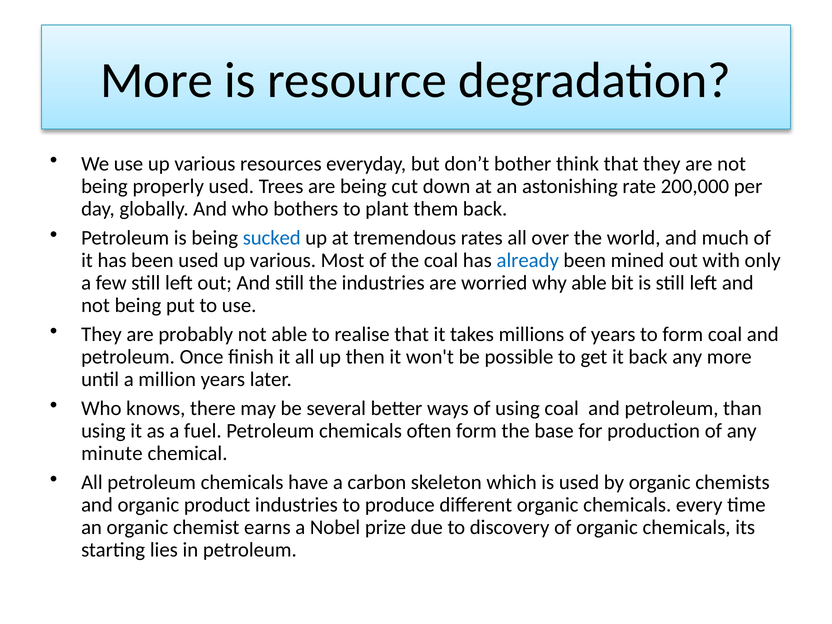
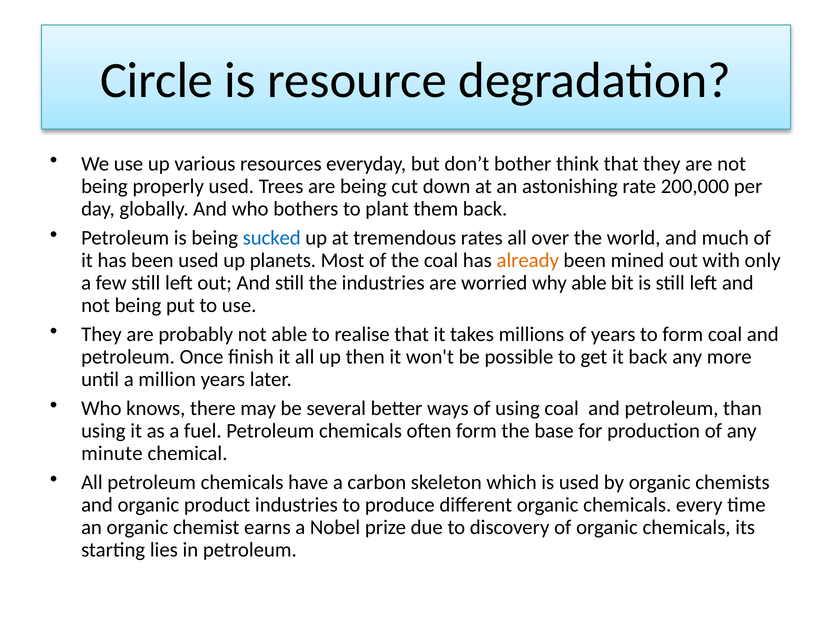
More at (156, 81): More -> Circle
used up various: various -> planets
already colour: blue -> orange
